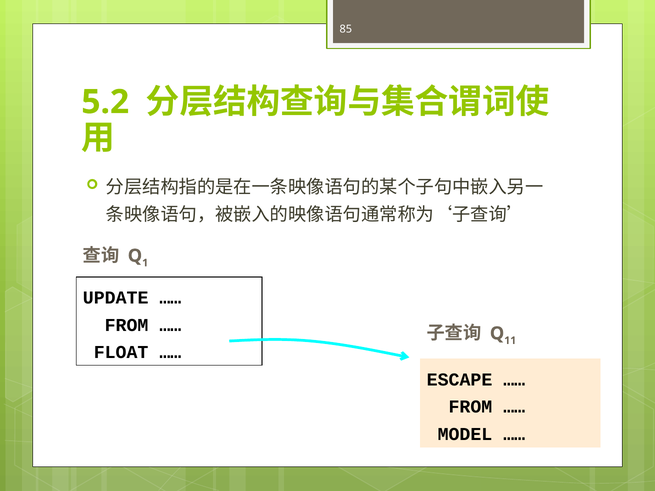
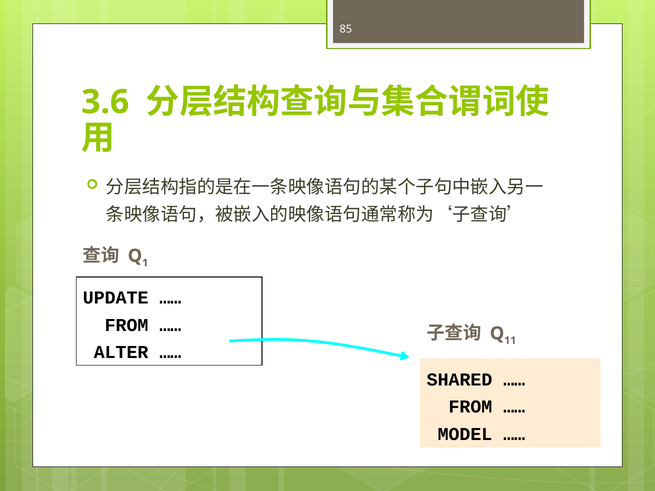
5.2: 5.2 -> 3.6
FLOAT: FLOAT -> ALTER
ESCAPE: ESCAPE -> SHARED
